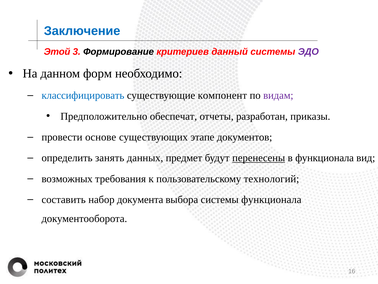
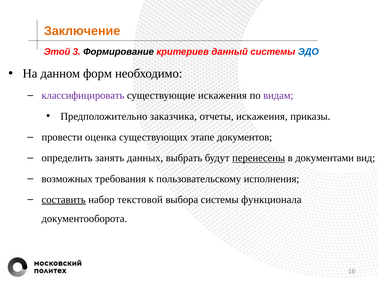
Заключение colour: blue -> orange
ЭДО colour: purple -> blue
классифицировать colour: blue -> purple
существующие компонент: компонент -> искажения
обеспечат: обеспечат -> заказчика
отчеты разработан: разработан -> искажения
основе: основе -> оценка
предмет: предмет -> выбрать
в функционала: функционала -> документами
технологий: технологий -> исполнения
составить underline: none -> present
документа: документа -> текстовой
